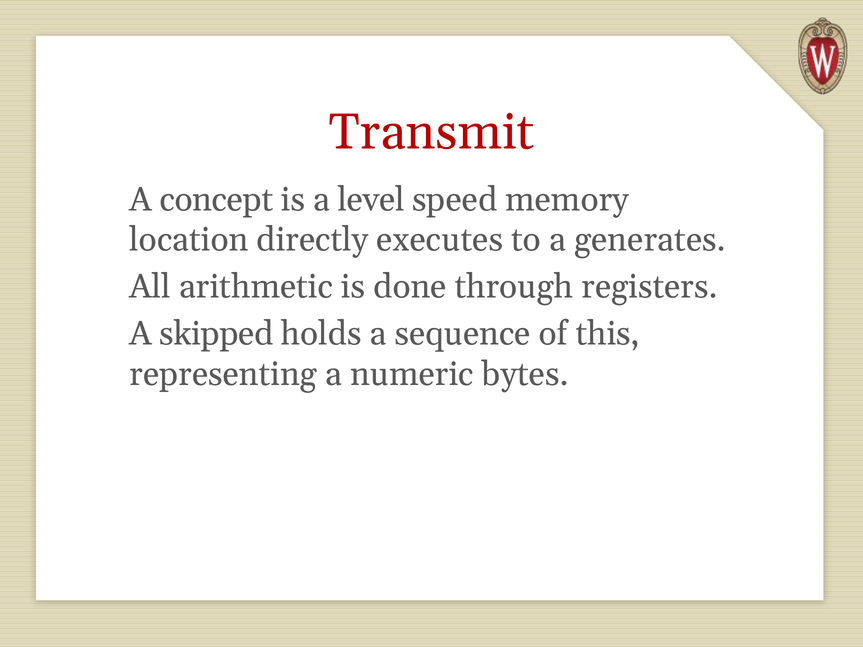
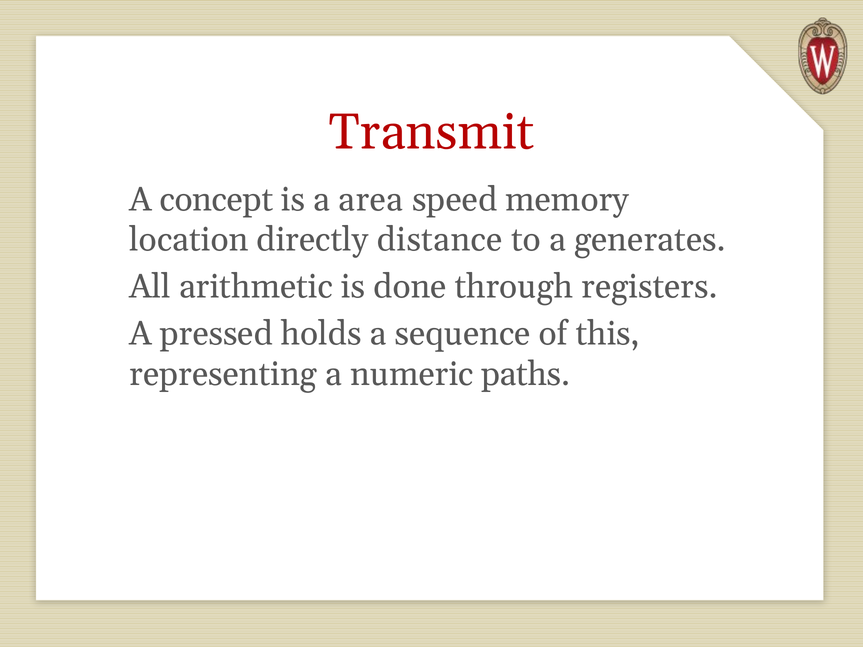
level: level -> area
executes: executes -> distance
skipped: skipped -> pressed
bytes: bytes -> paths
